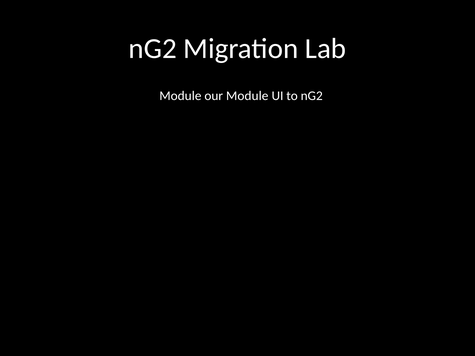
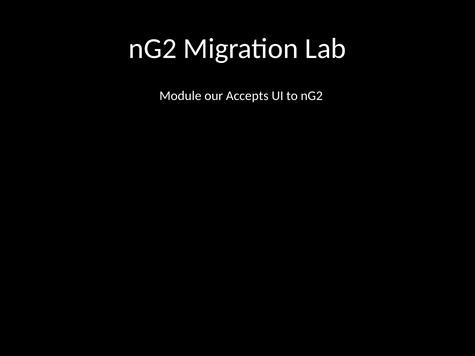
our Module: Module -> Accepts
